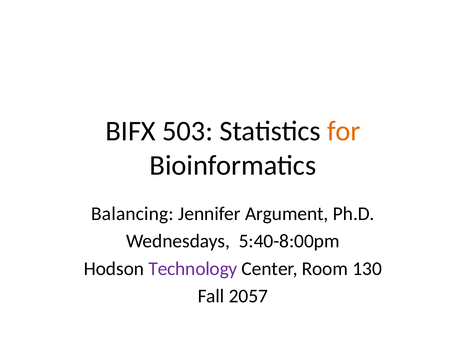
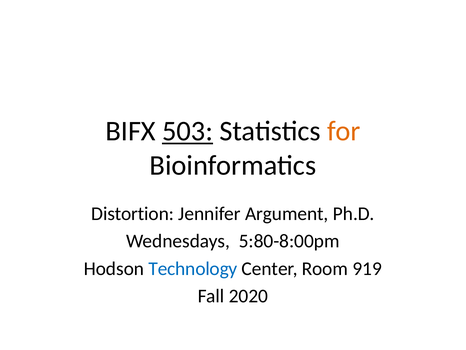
503 underline: none -> present
Balancing: Balancing -> Distortion
5:40-8:00pm: 5:40-8:00pm -> 5:80-8:00pm
Technology colour: purple -> blue
130: 130 -> 919
2057: 2057 -> 2020
